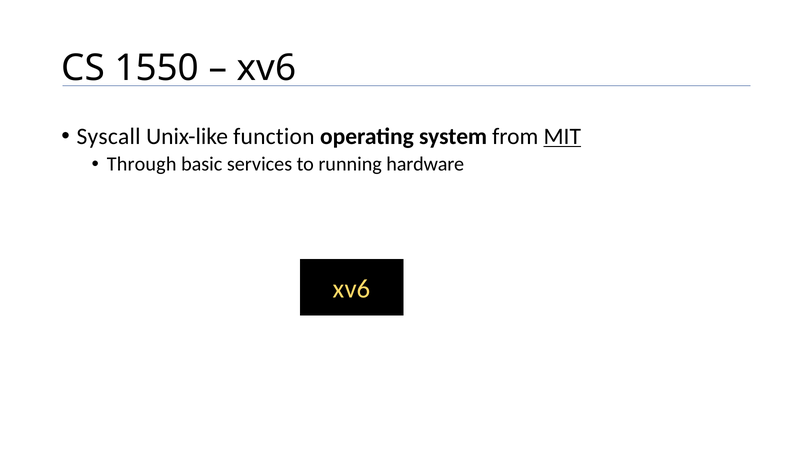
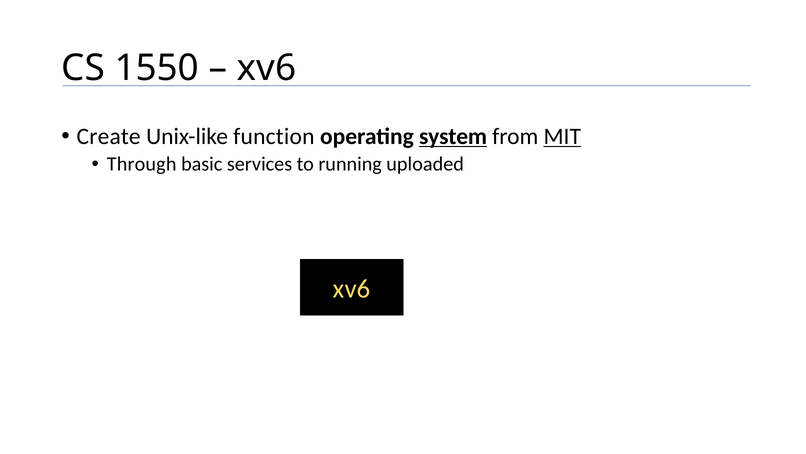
Syscall: Syscall -> Create
system underline: none -> present
hardware: hardware -> uploaded
